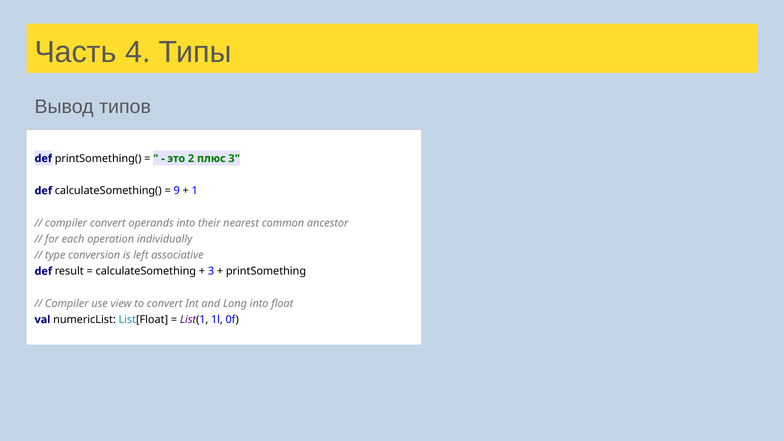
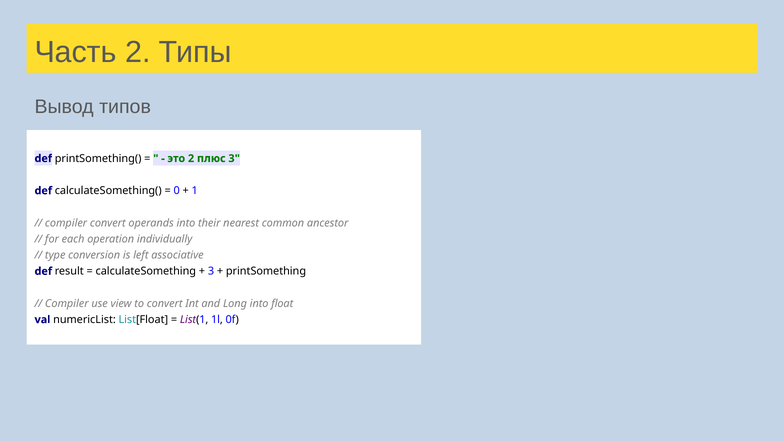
Часть 4: 4 -> 2
9: 9 -> 0
